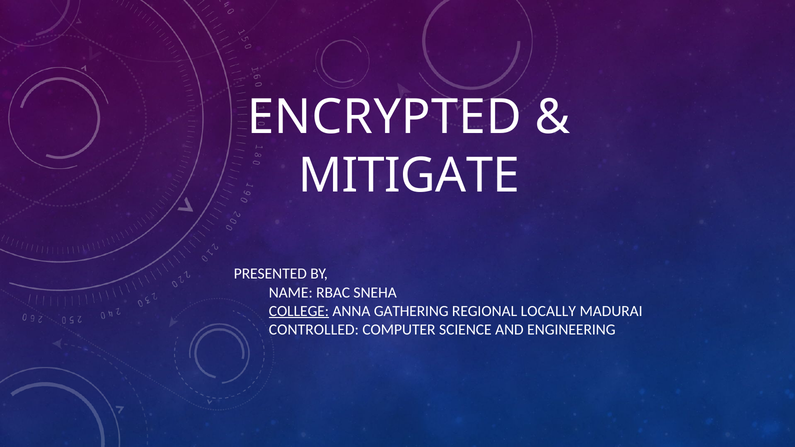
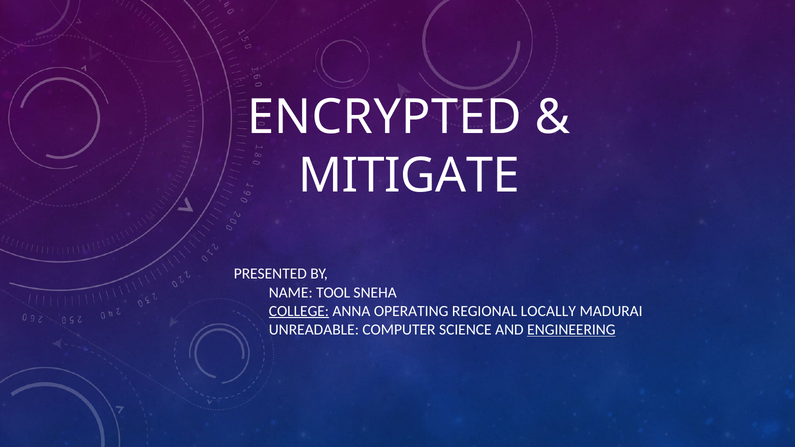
RBAC: RBAC -> TOOL
GATHERING: GATHERING -> OPERATING
CONTROLLED: CONTROLLED -> UNREADABLE
ENGINEERING underline: none -> present
